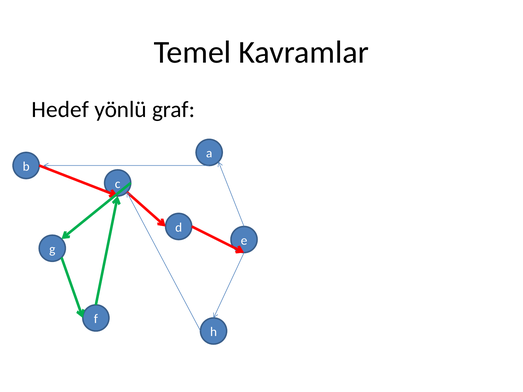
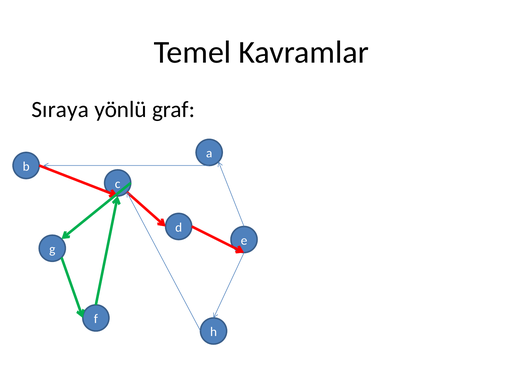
Hedef: Hedef -> Sıraya
